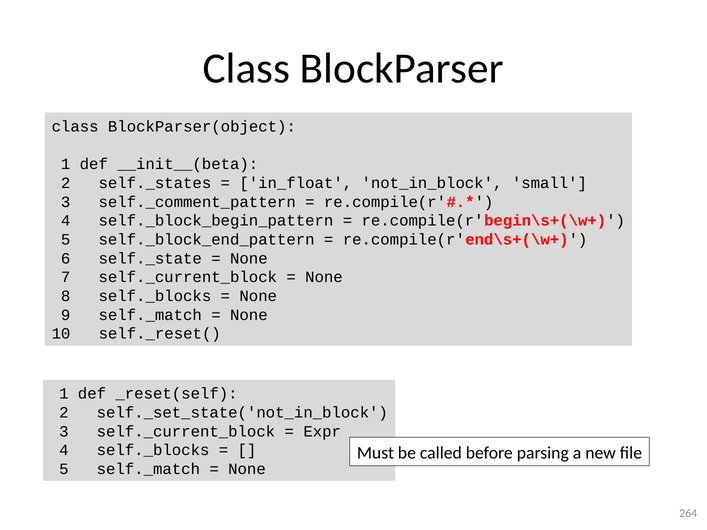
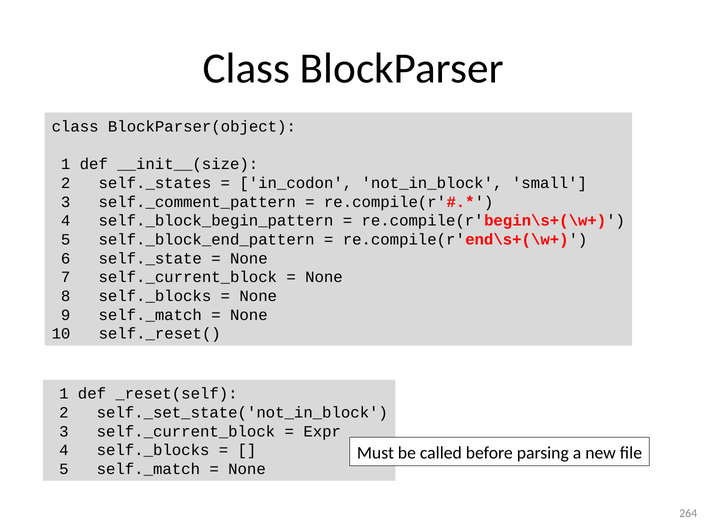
__init__(beta: __init__(beta -> __init__(size
in_float: in_float -> in_codon
